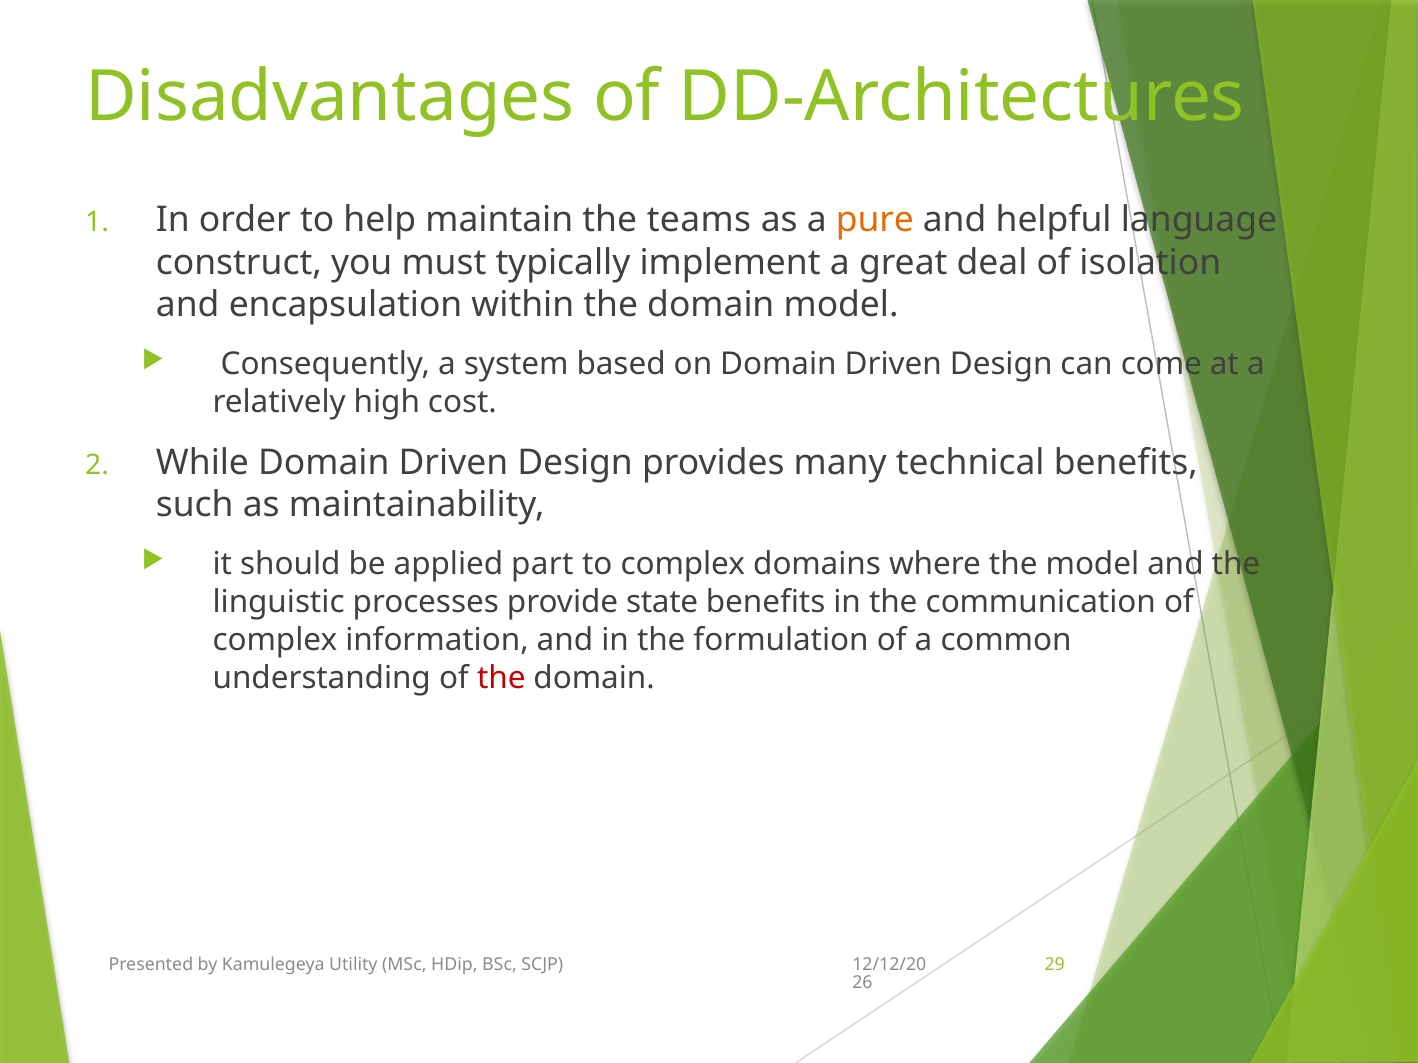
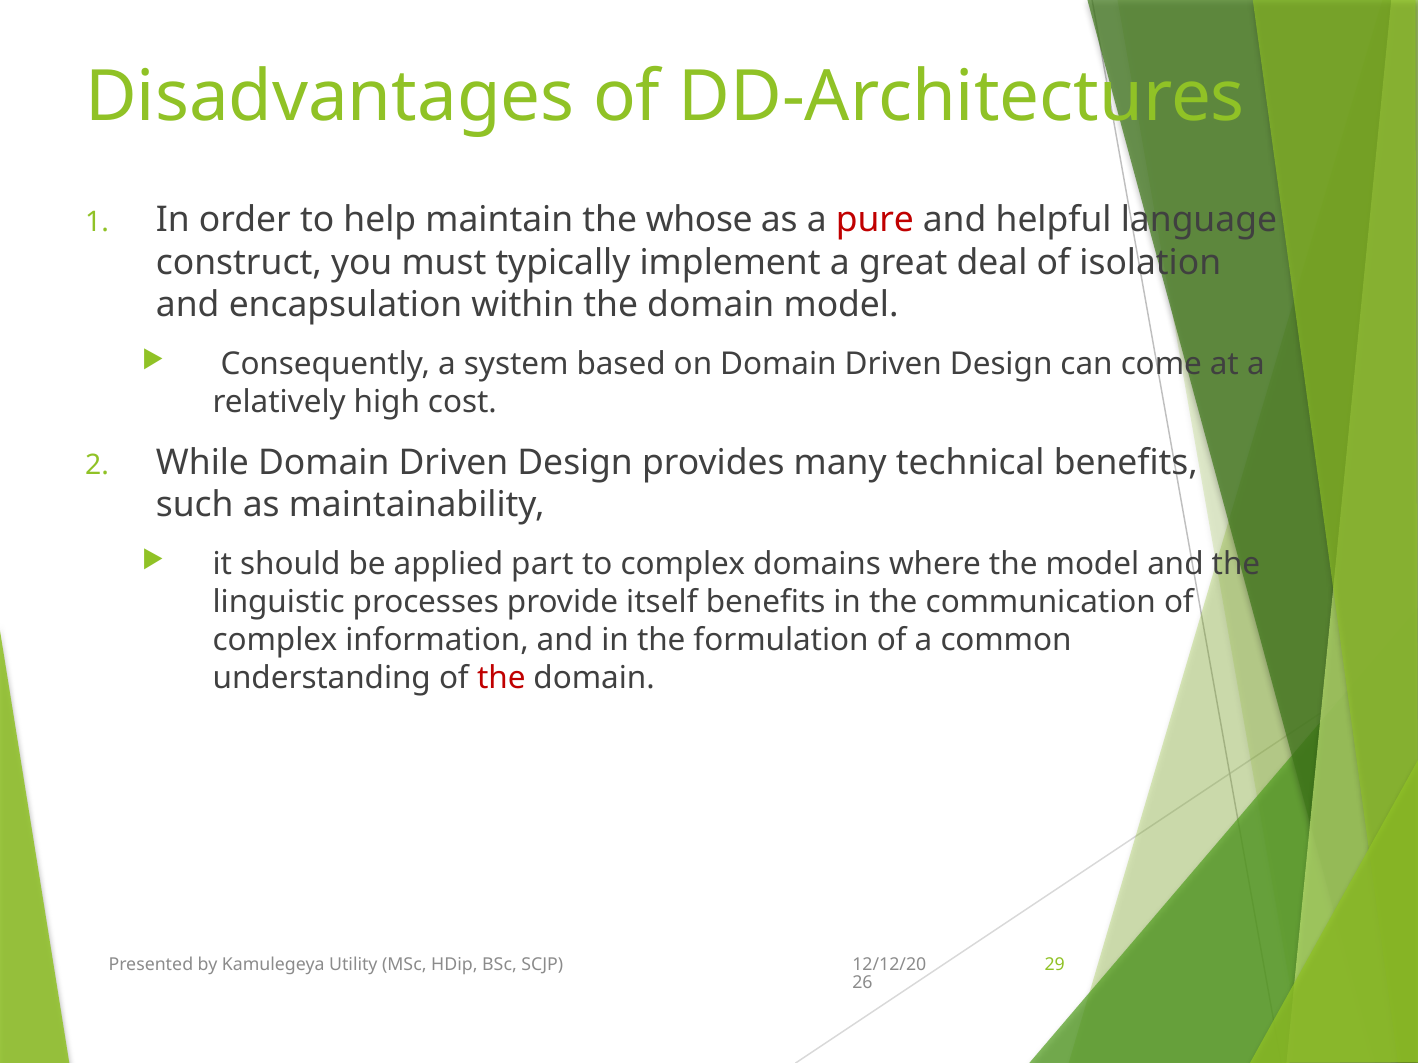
teams: teams -> whose
pure colour: orange -> red
state: state -> itself
